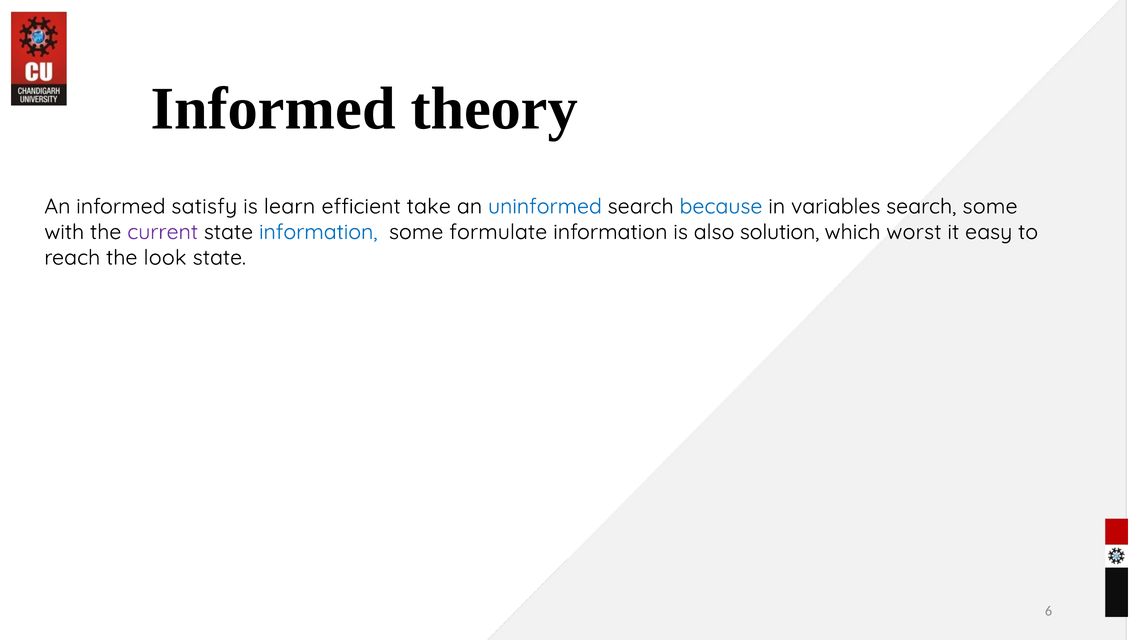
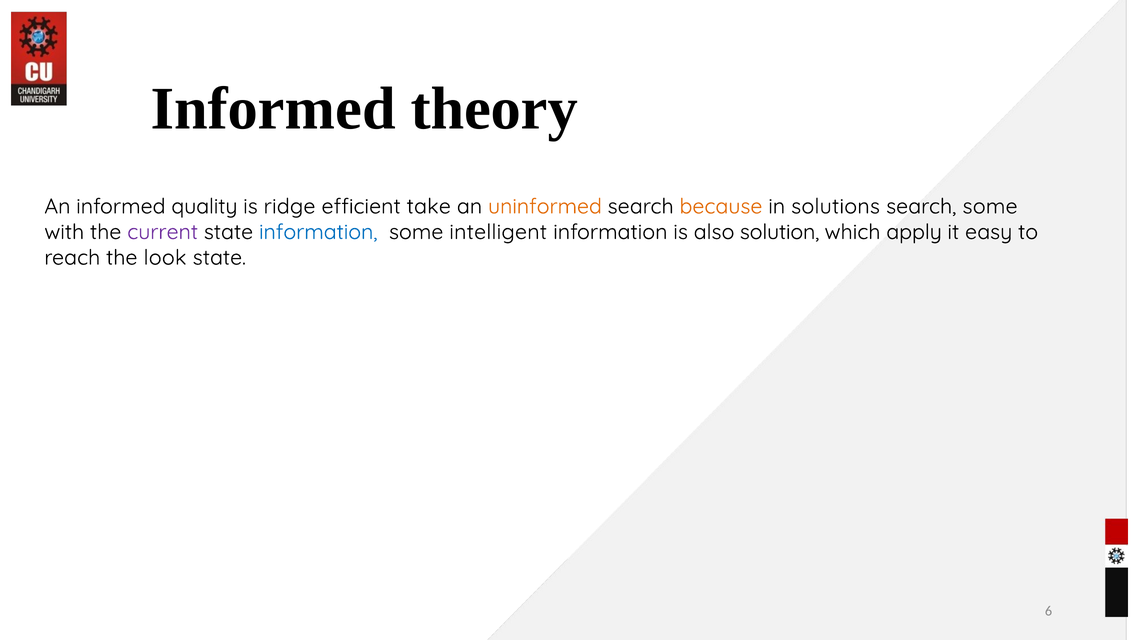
satisfy: satisfy -> quality
learn: learn -> ridge
uninformed colour: blue -> orange
because colour: blue -> orange
variables: variables -> solutions
formulate: formulate -> intelligent
worst: worst -> apply
